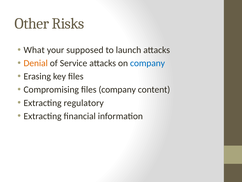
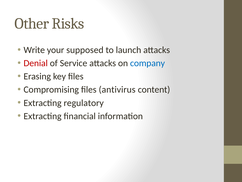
What: What -> Write
Denial colour: orange -> red
files company: company -> antivirus
